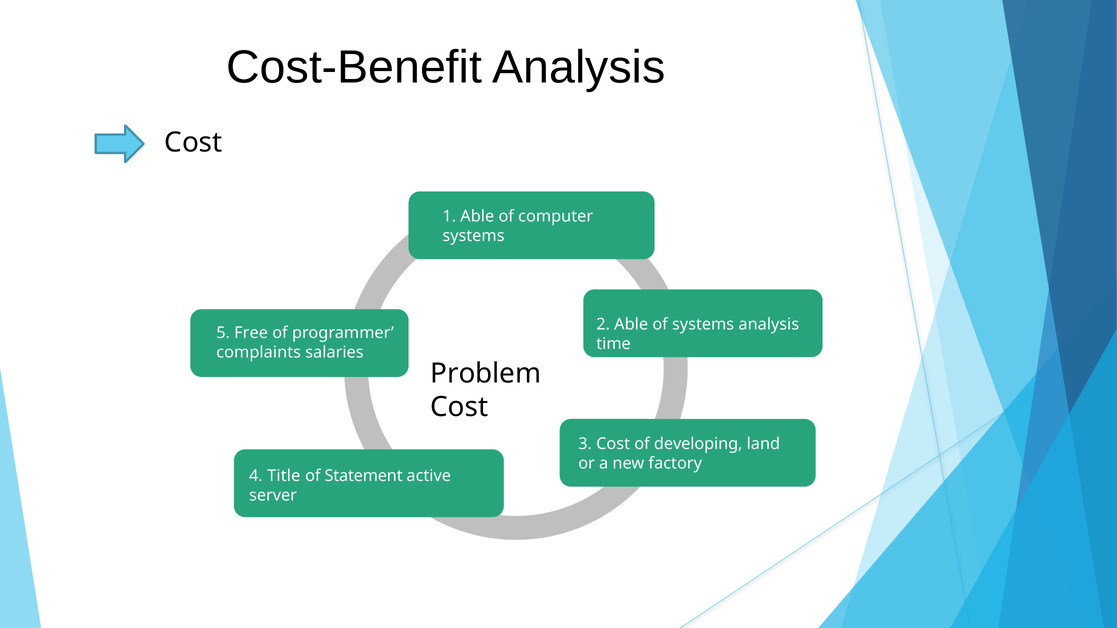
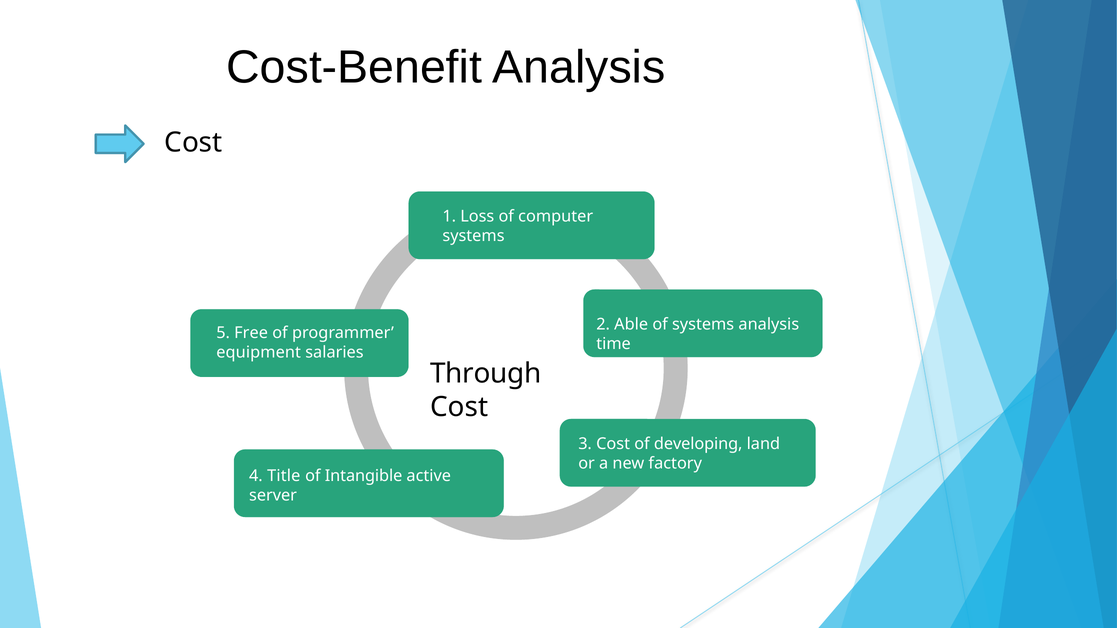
1 Able: Able -> Loss
complaints: complaints -> equipment
Problem: Problem -> Through
Statement: Statement -> Intangible
